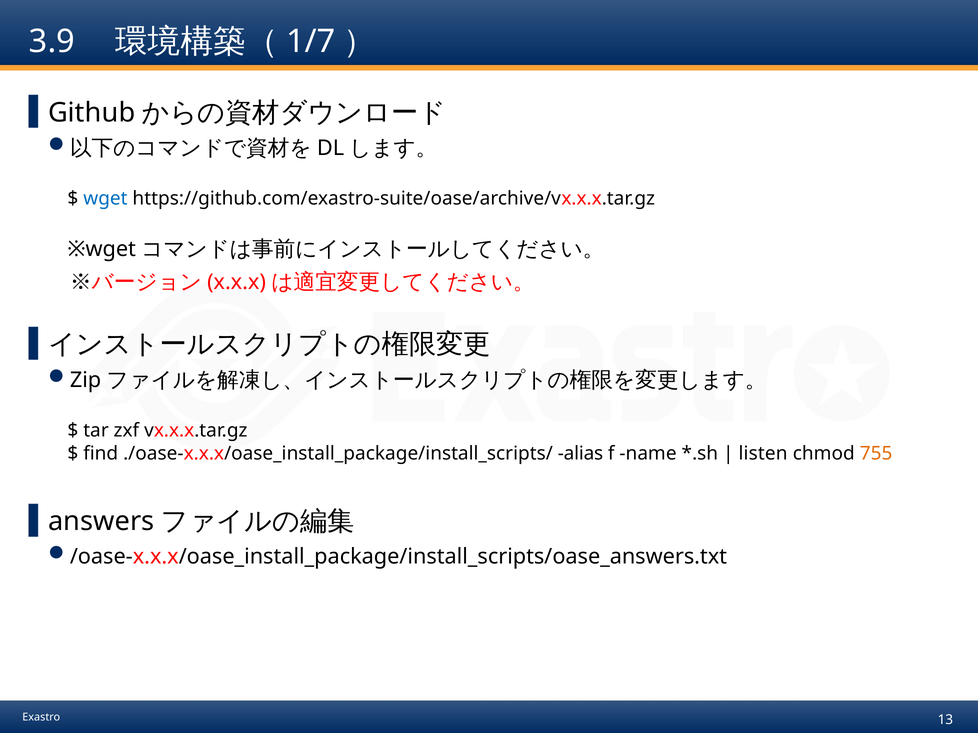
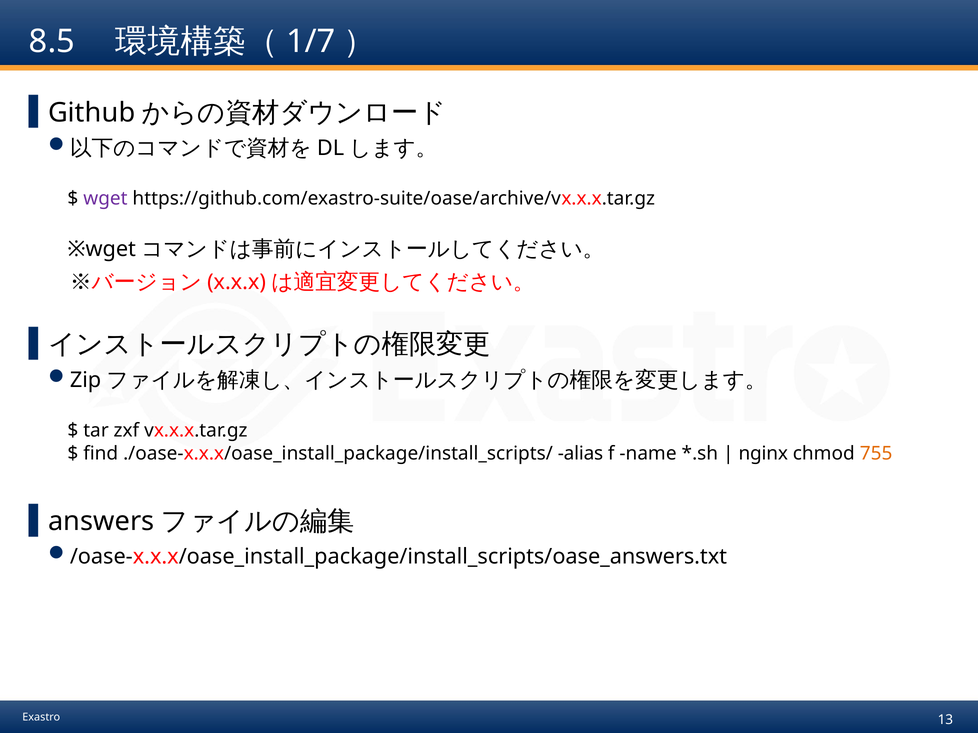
3.9: 3.9 -> 8.5
wget colour: blue -> purple
listen: listen -> nginx
